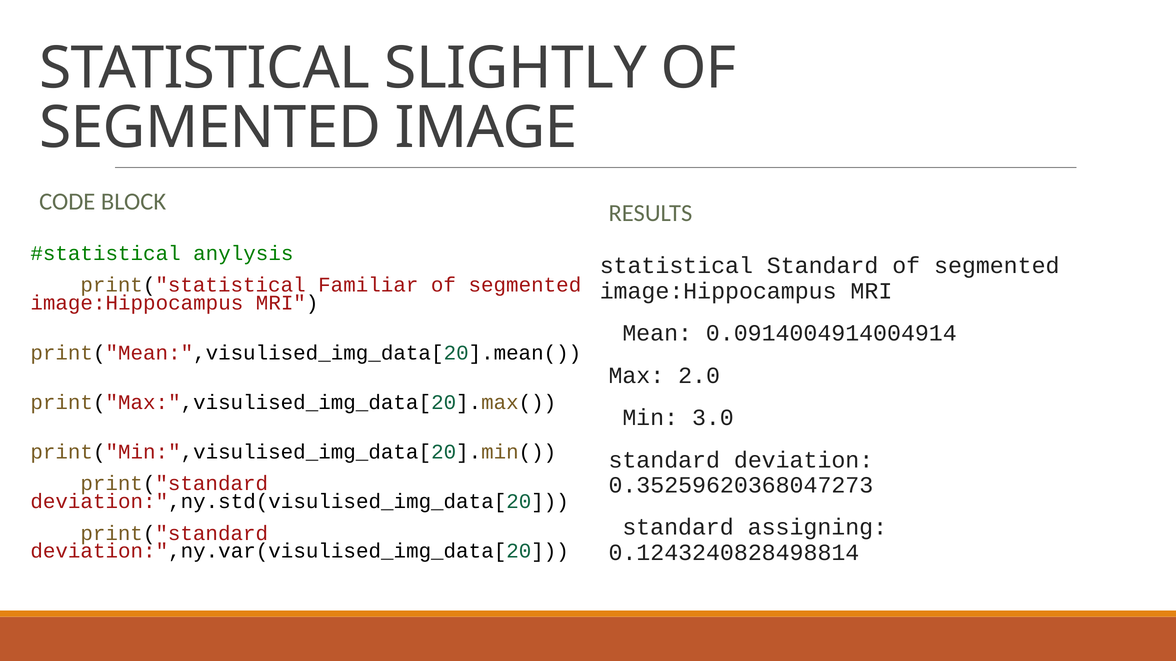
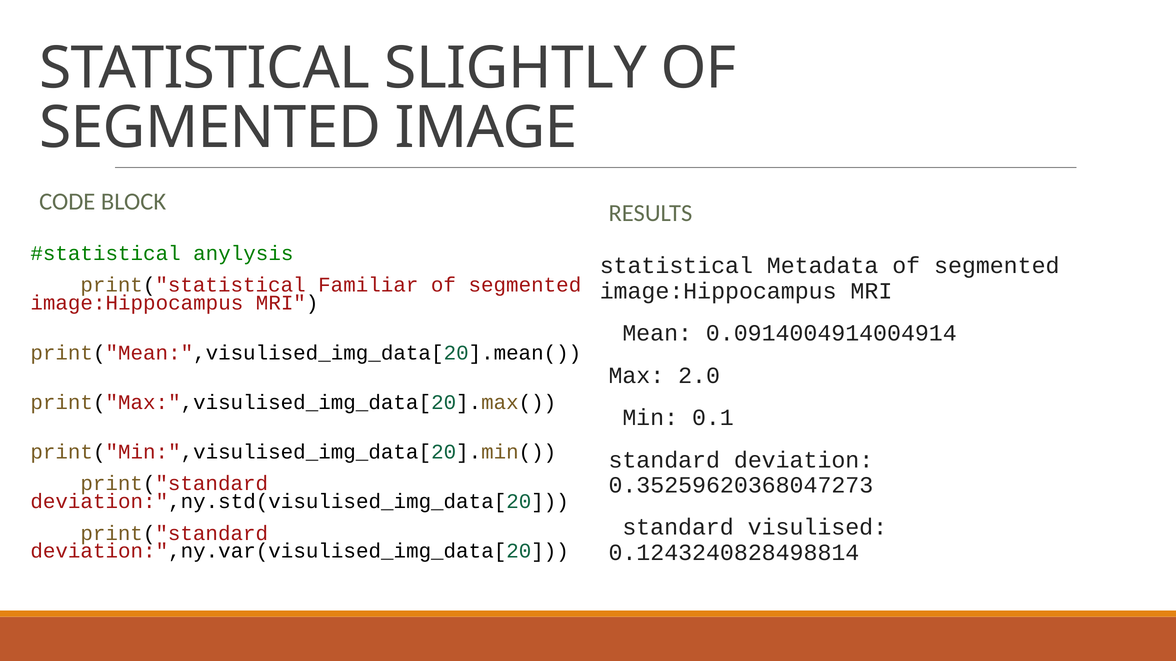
statistical Standard: Standard -> Metadata
3.0: 3.0 -> 0.1
assigning: assigning -> visulised
